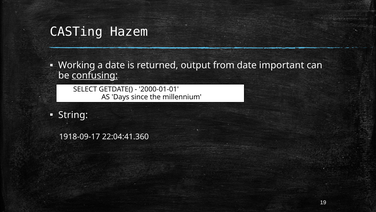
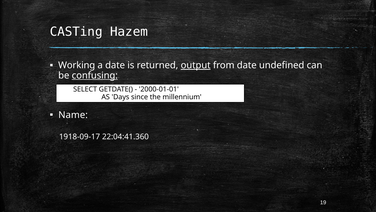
output underline: none -> present
important: important -> undefined
String: String -> Name
